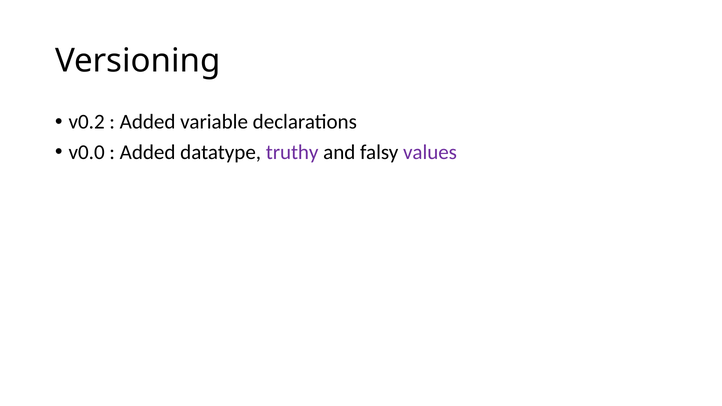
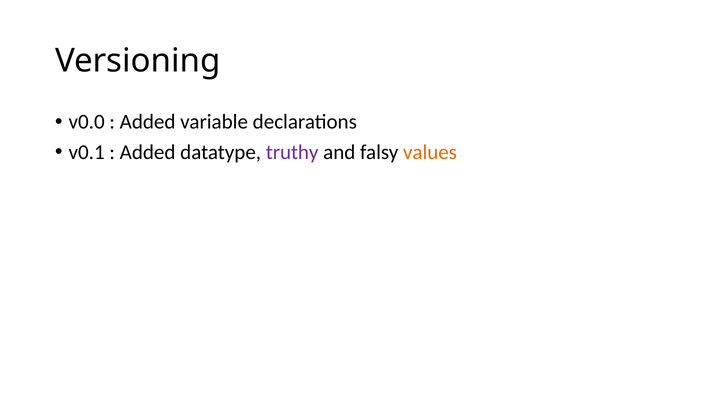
v0.2: v0.2 -> v0.0
v0.0: v0.0 -> v0.1
values colour: purple -> orange
